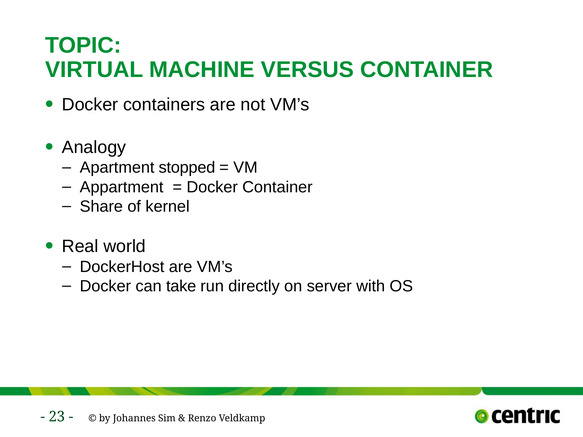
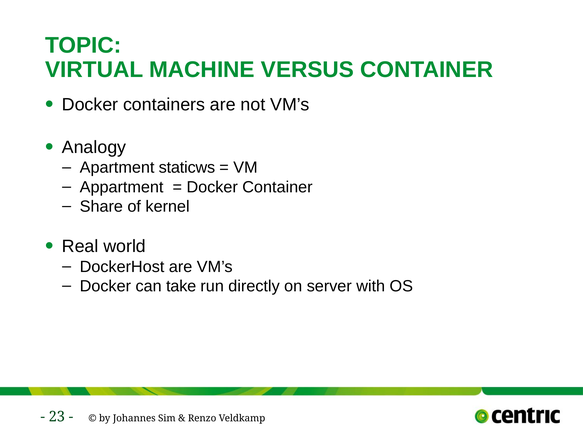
stopped: stopped -> staticws
